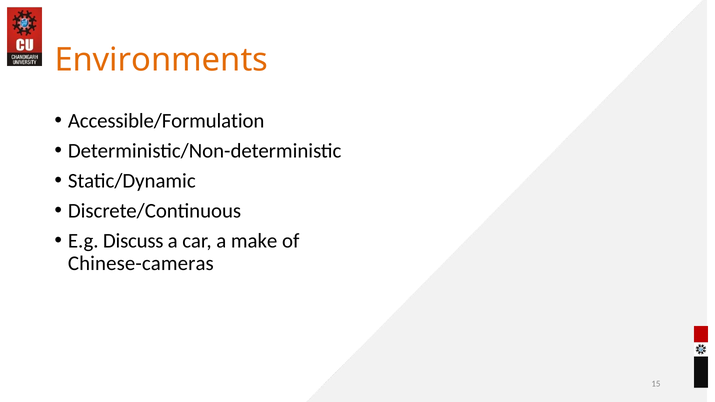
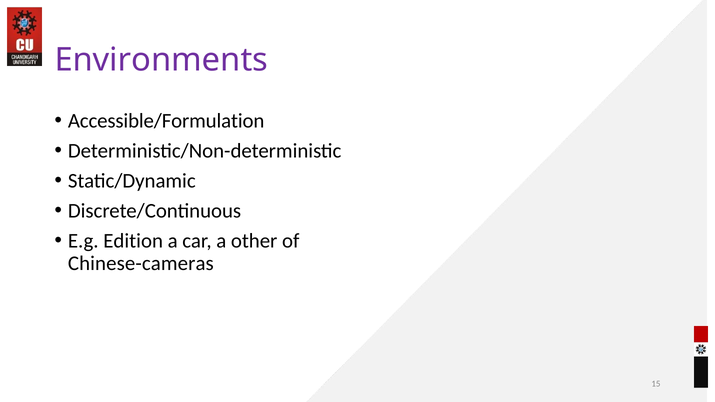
Environments colour: orange -> purple
Discuss: Discuss -> Edition
make: make -> other
